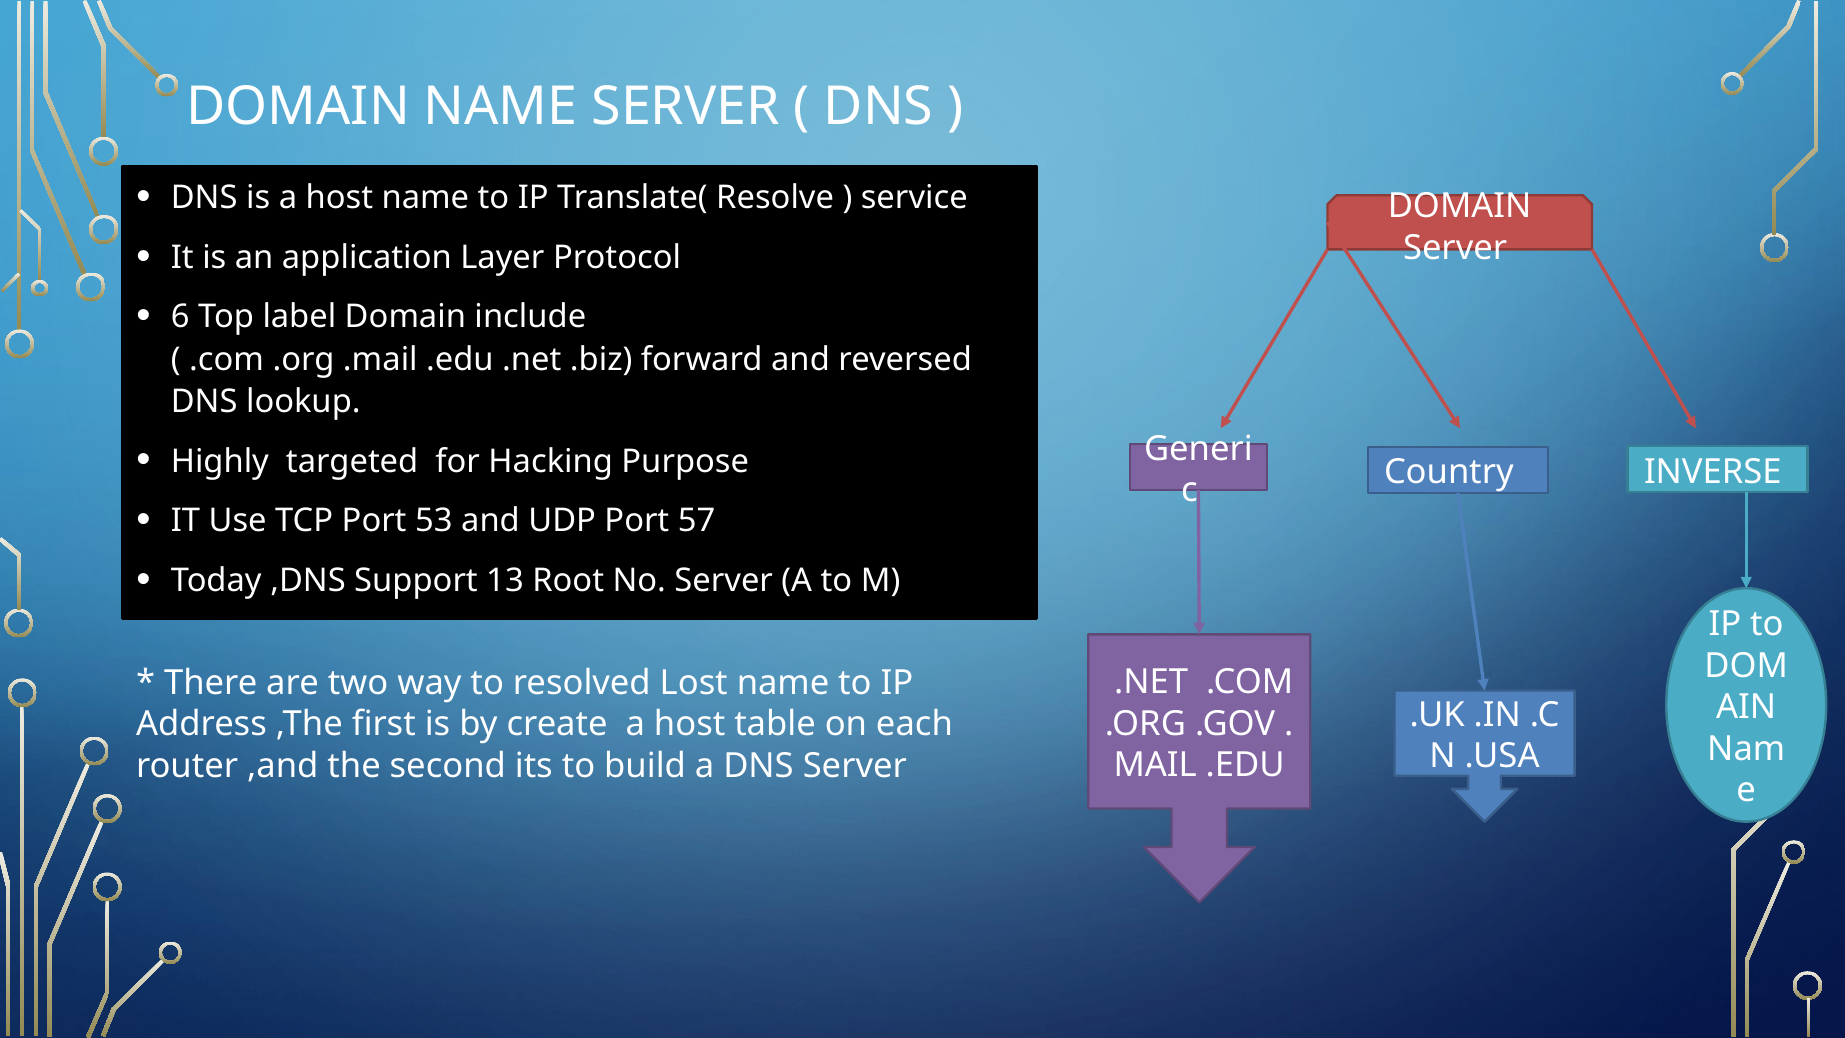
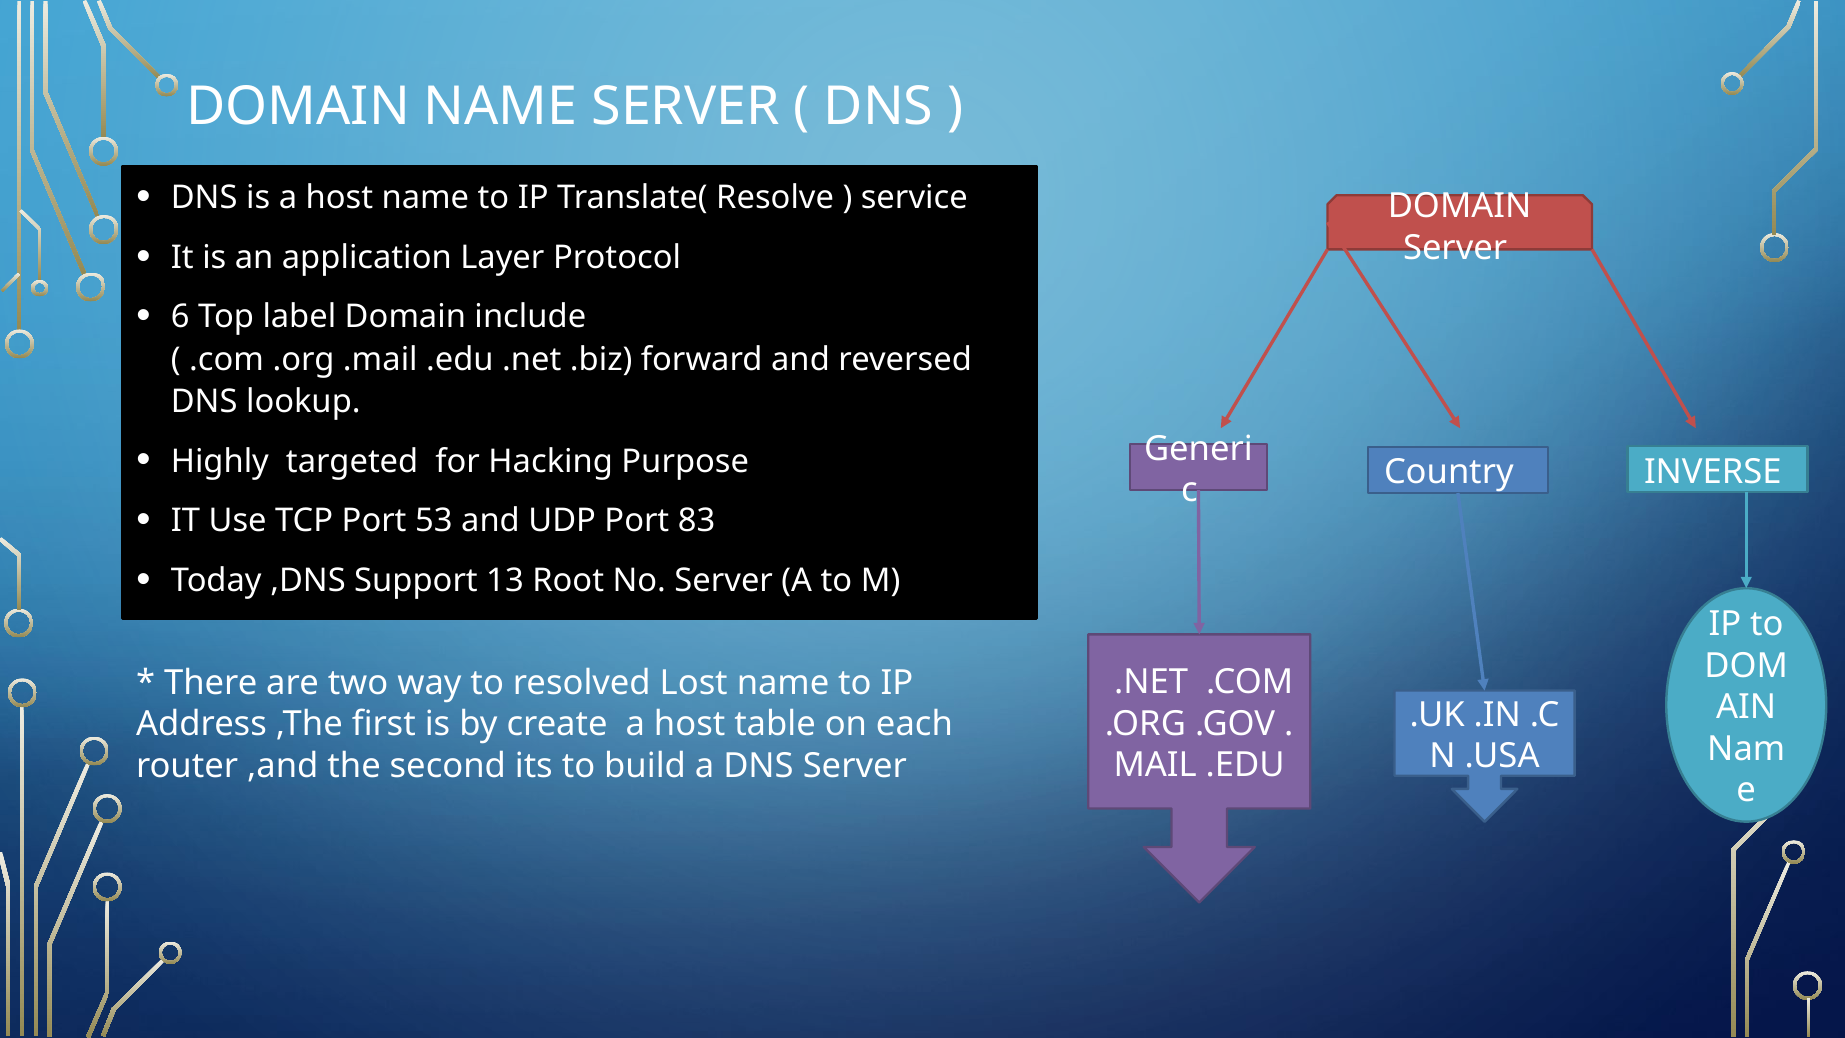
57: 57 -> 83
